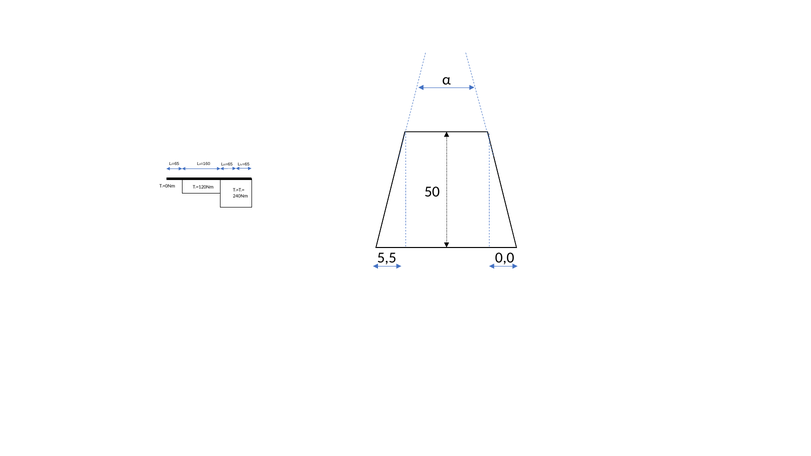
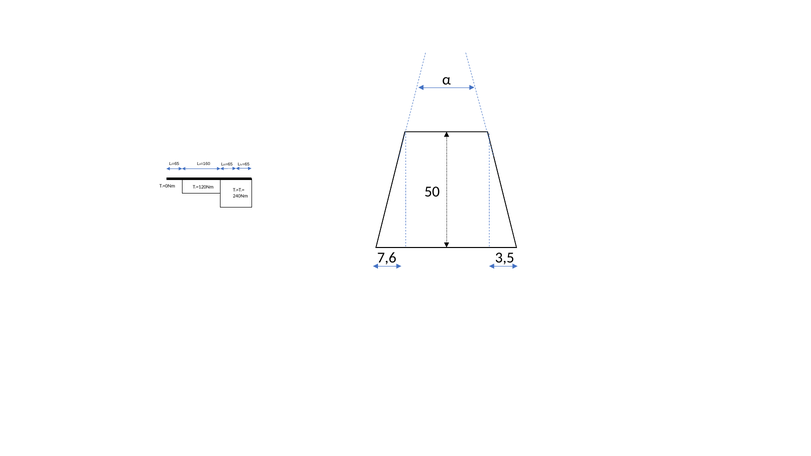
5,5: 5,5 -> 7,6
0,0: 0,0 -> 3,5
